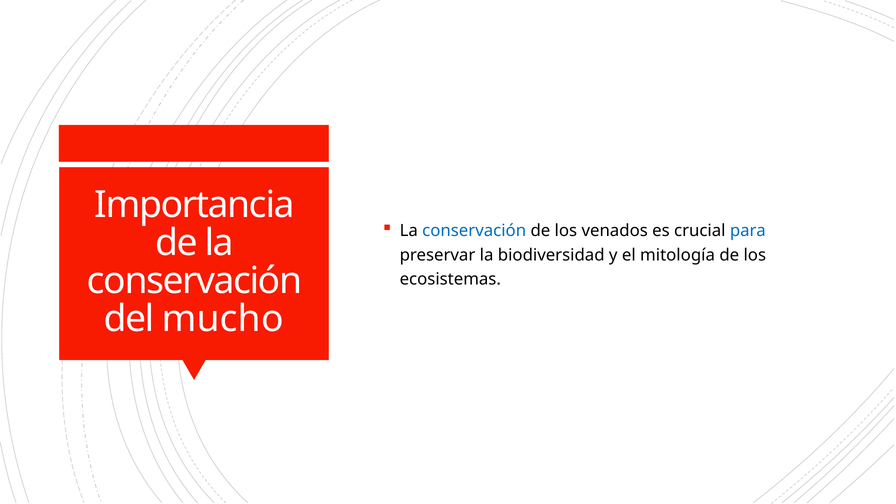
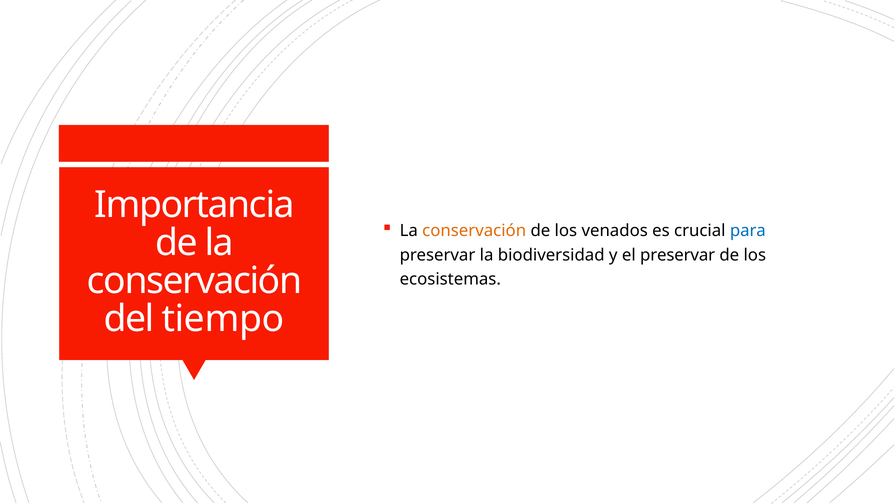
conservación at (474, 231) colour: blue -> orange
el mitología: mitología -> preservar
mucho: mucho -> tiempo
